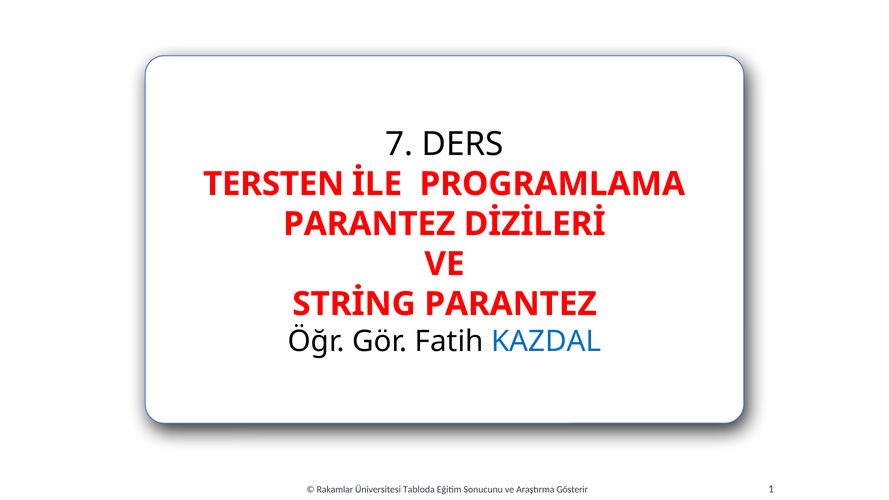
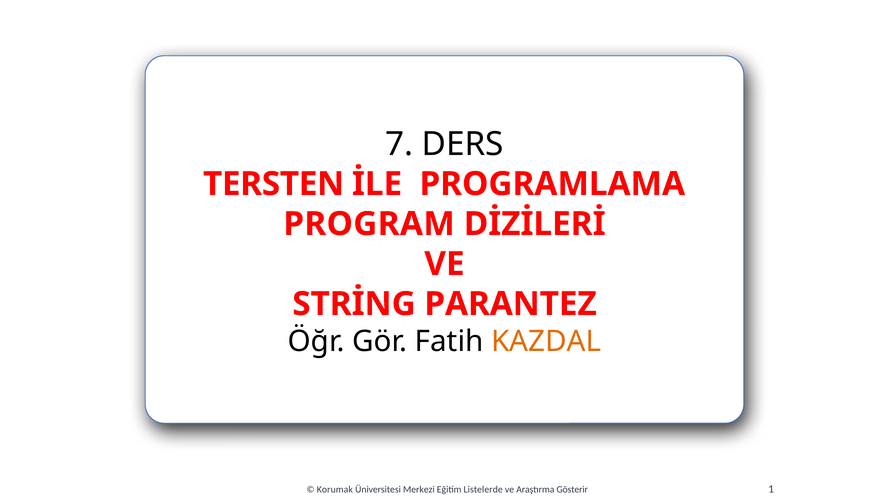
PARANTEZ at (369, 224): PARANTEZ -> PROGRAM
KAZDAL colour: blue -> orange
Rakamlar: Rakamlar -> Korumak
Tabloda: Tabloda -> Merkezi
Sonucunu: Sonucunu -> Listelerde
